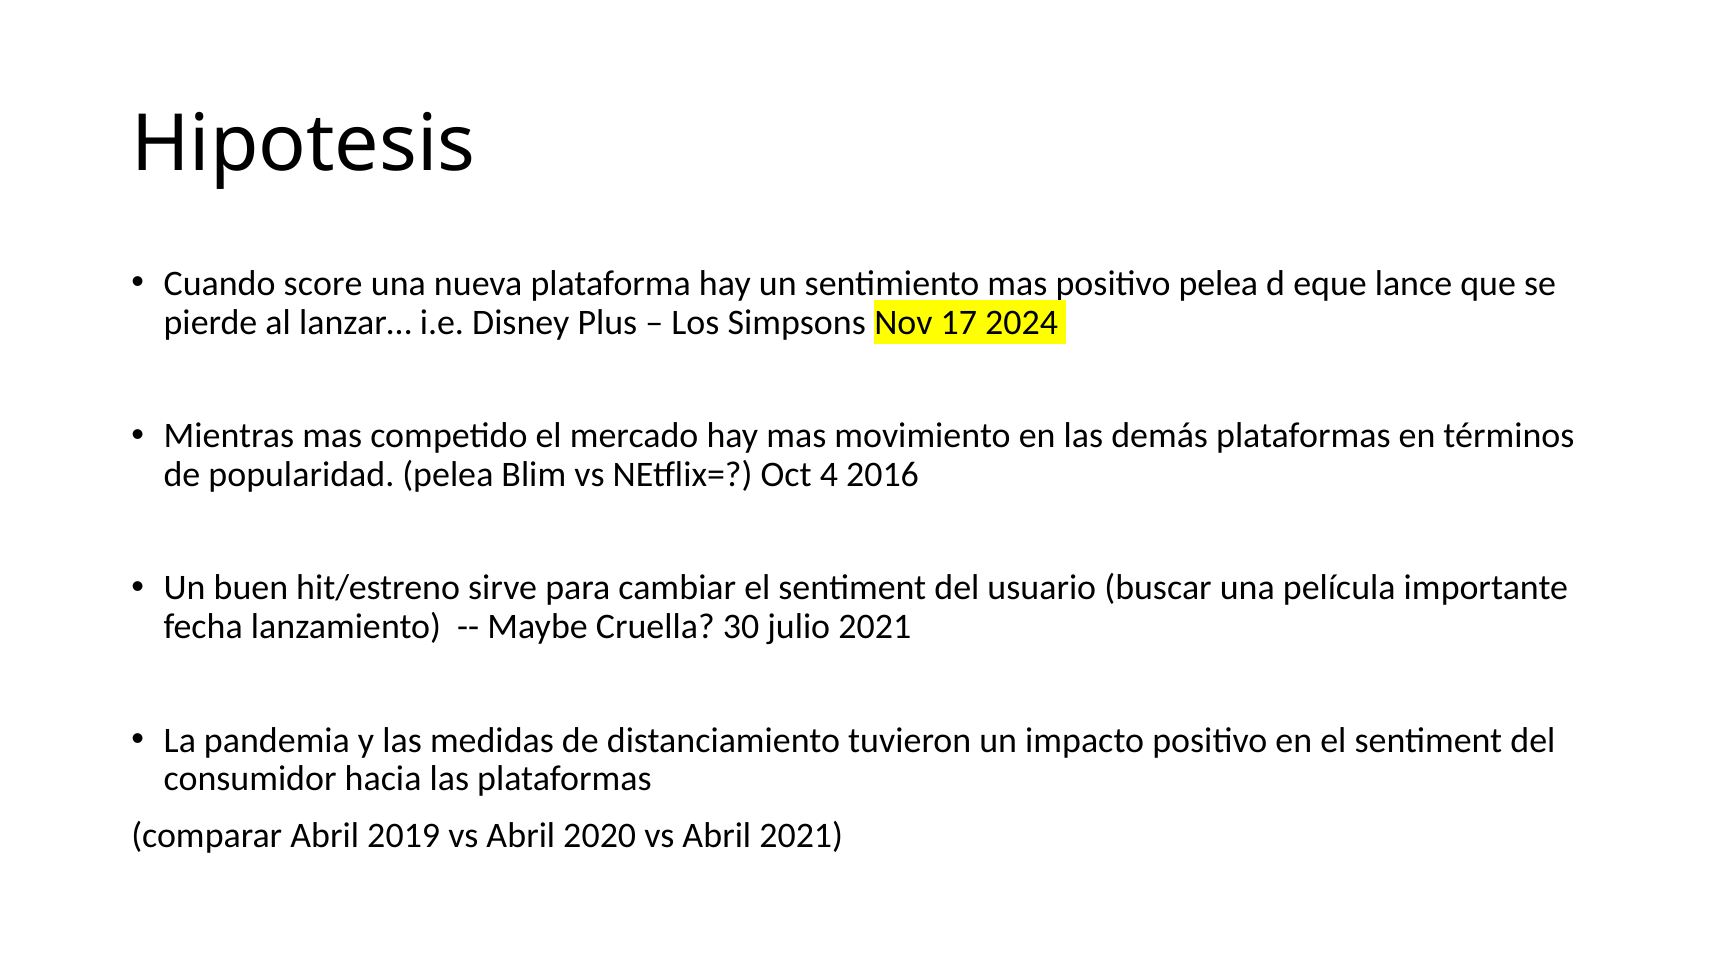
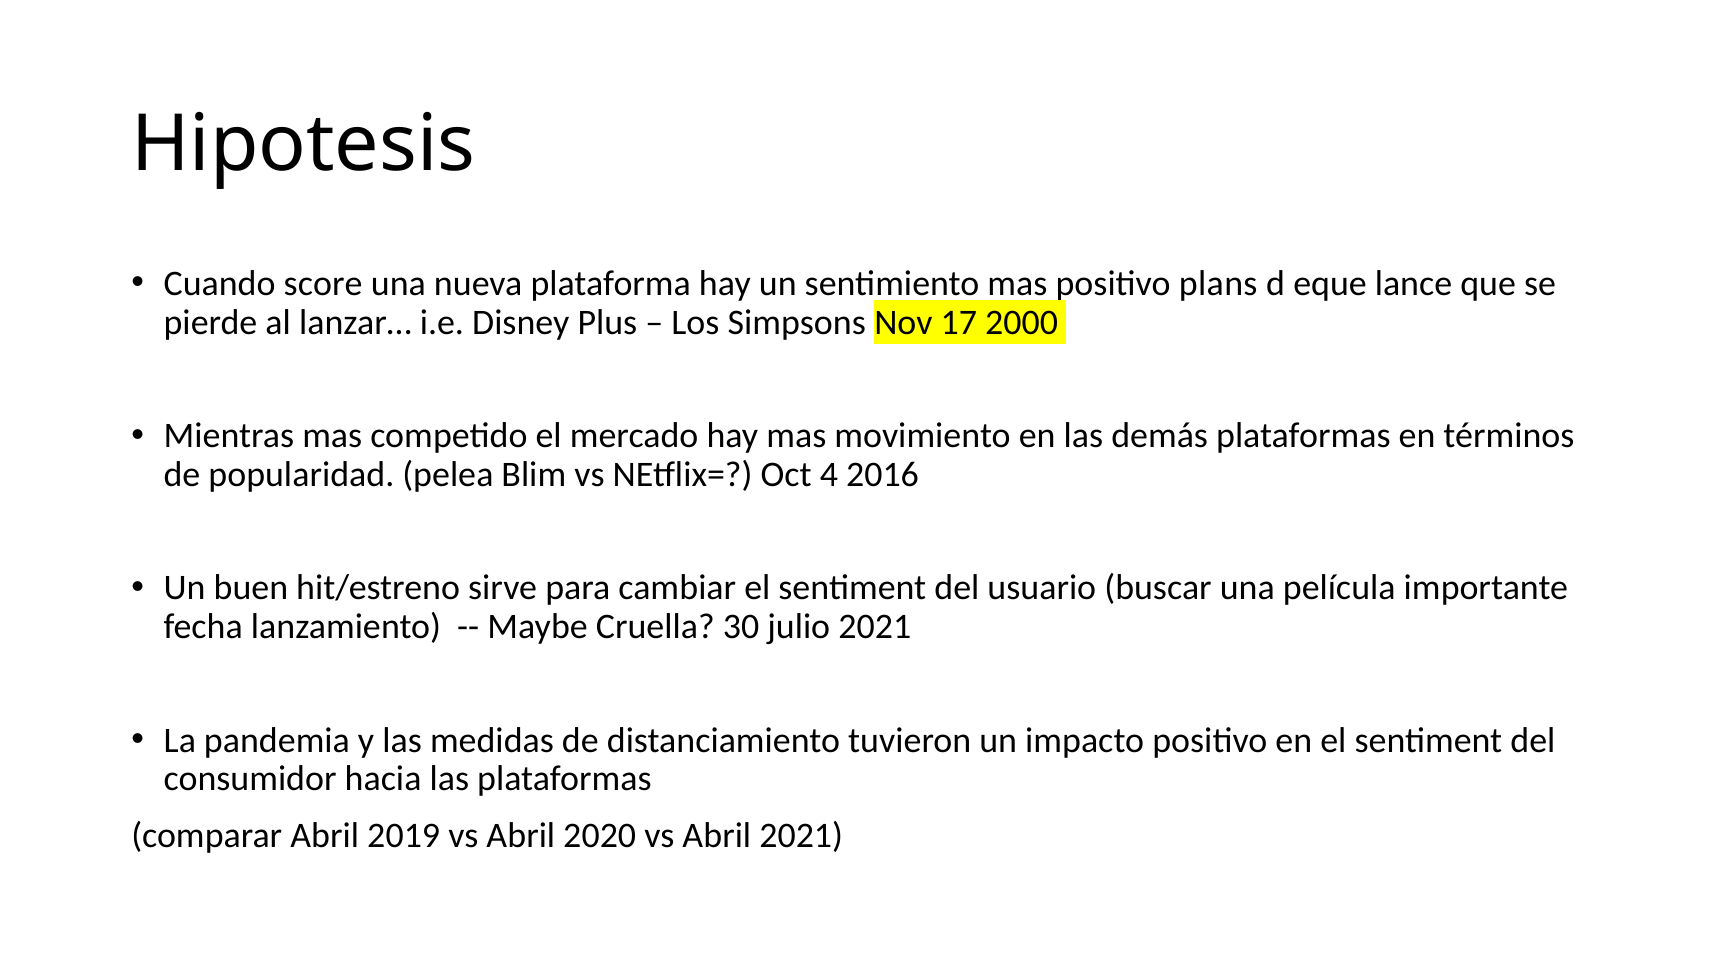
positivo pelea: pelea -> plans
2024: 2024 -> 2000
